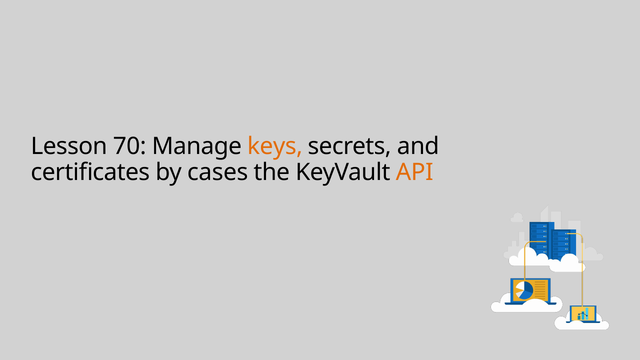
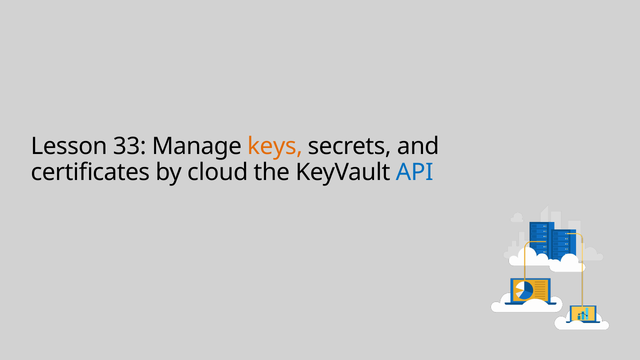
70: 70 -> 33
cases: cases -> cloud
API colour: orange -> blue
